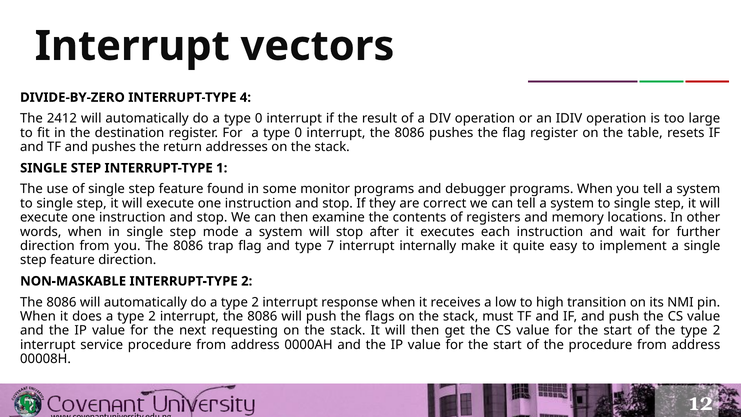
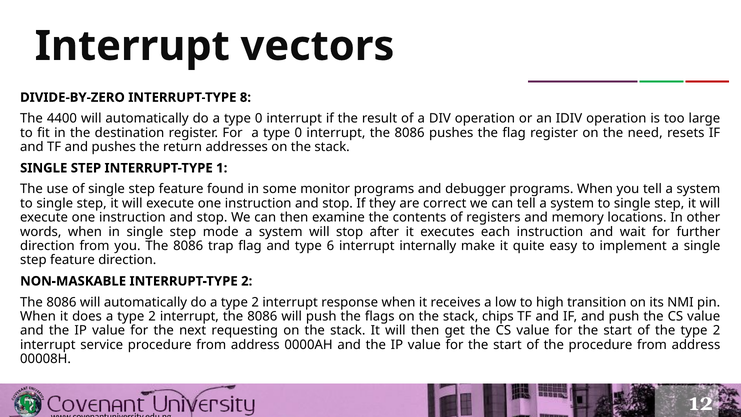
4: 4 -> 8
2412: 2412 -> 4400
table: table -> need
7: 7 -> 6
must: must -> chips
